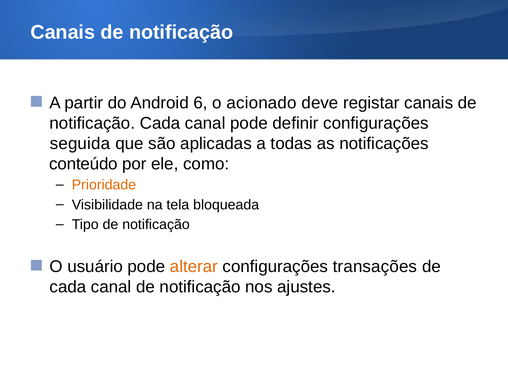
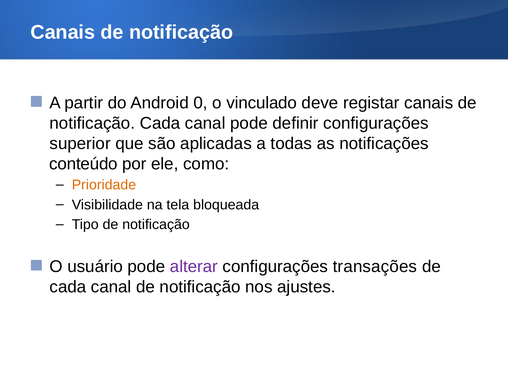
6: 6 -> 0
acionado: acionado -> vinculado
seguida: seguida -> superior
alterar colour: orange -> purple
